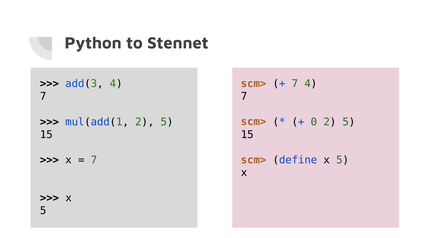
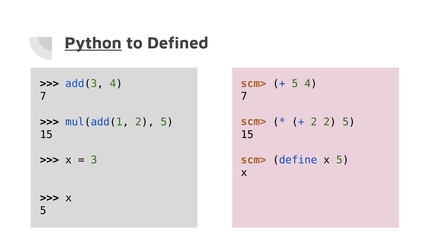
Python underline: none -> present
Stennet: Stennet -> Defined
7 at (295, 84): 7 -> 5
0 at (314, 122): 0 -> 2
7 at (94, 160): 7 -> 3
